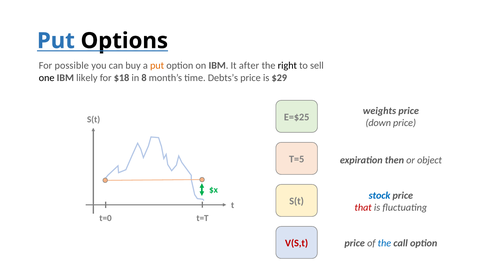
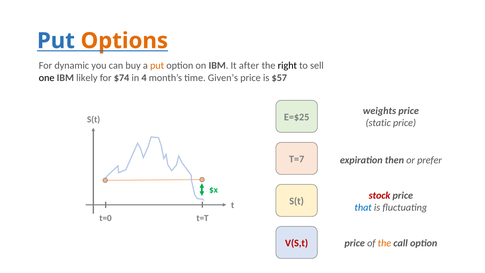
Options colour: black -> orange
possible: possible -> dynamic
$18: $18 -> $74
8: 8 -> 4
Debts’s: Debts’s -> Given’s
$29: $29 -> $57
down: down -> static
T=5: T=5 -> T=7
object: object -> prefer
stock colour: blue -> red
that colour: red -> blue
the at (384, 243) colour: blue -> orange
